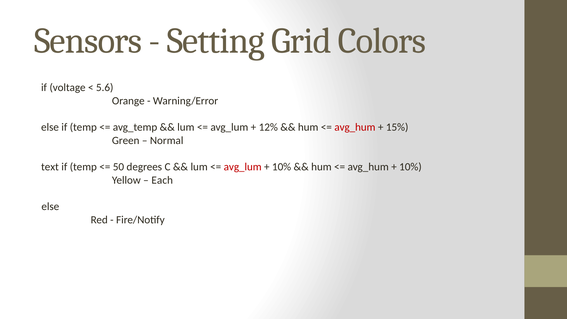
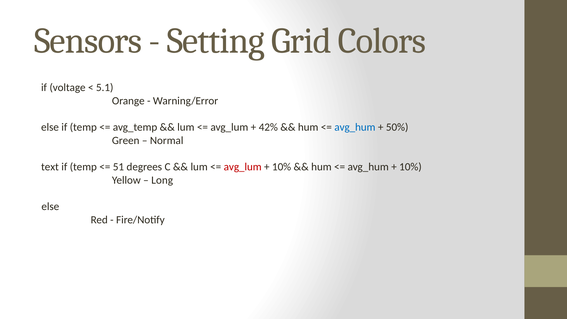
5.6: 5.6 -> 5.1
12%: 12% -> 42%
avg_hum at (355, 127) colour: red -> blue
15%: 15% -> 50%
50: 50 -> 51
Each: Each -> Long
